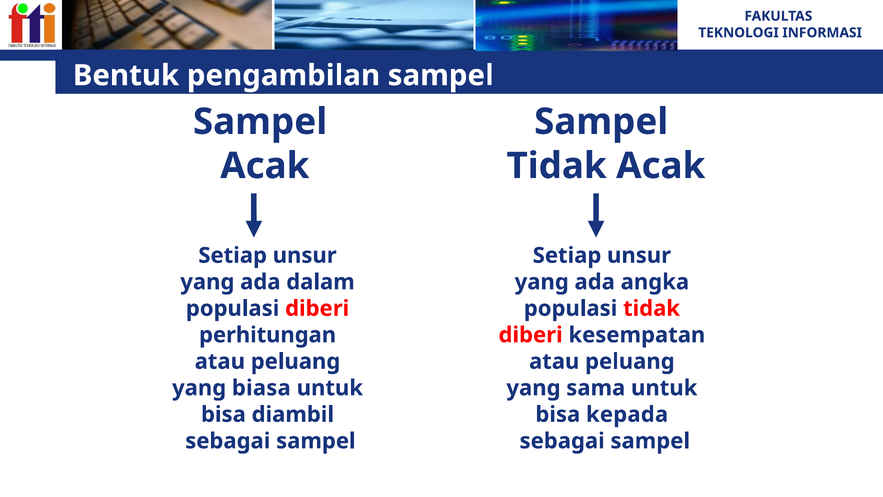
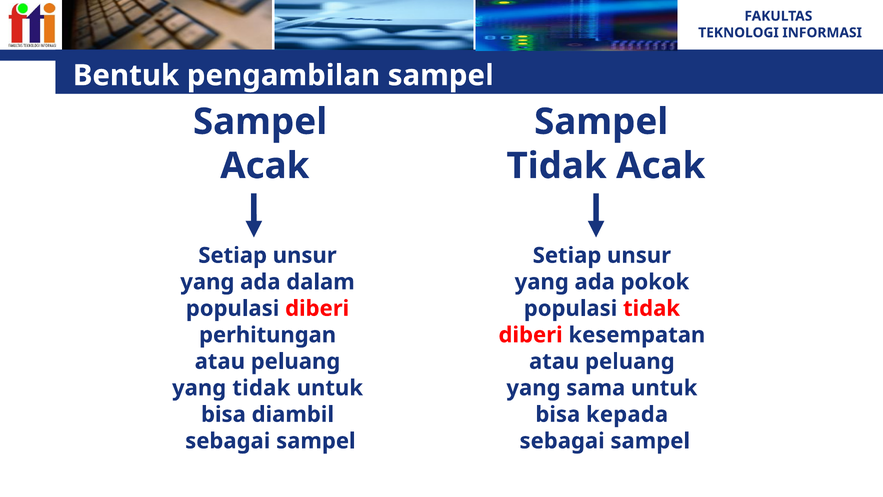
angka: angka -> pokok
yang biasa: biasa -> tidak
